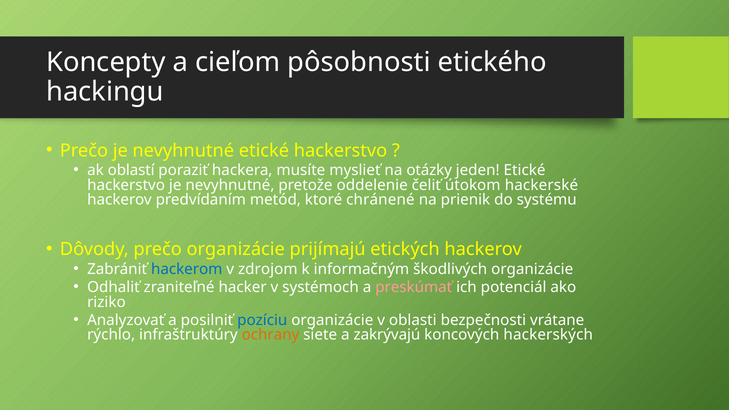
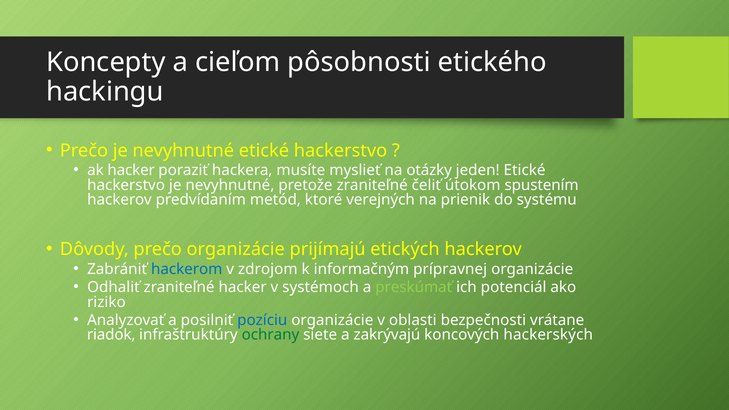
ak oblastí: oblastí -> hacker
pretože oddelenie: oddelenie -> zraniteľné
hackerské: hackerské -> spustením
chránené: chránené -> verejných
škodlivých: škodlivých -> prípravnej
preskúmať colour: pink -> light green
rýchlo: rýchlo -> riadok
ochrany colour: orange -> green
